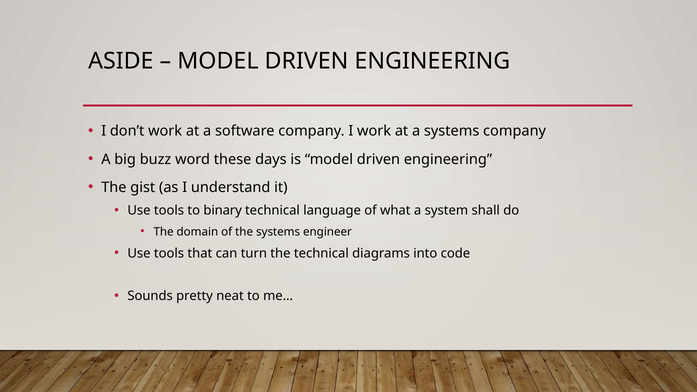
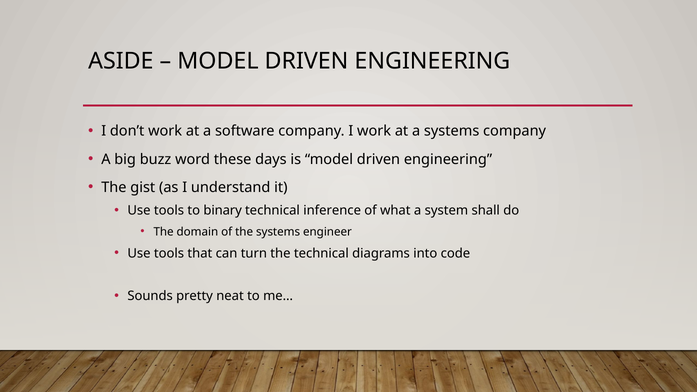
language: language -> inference
